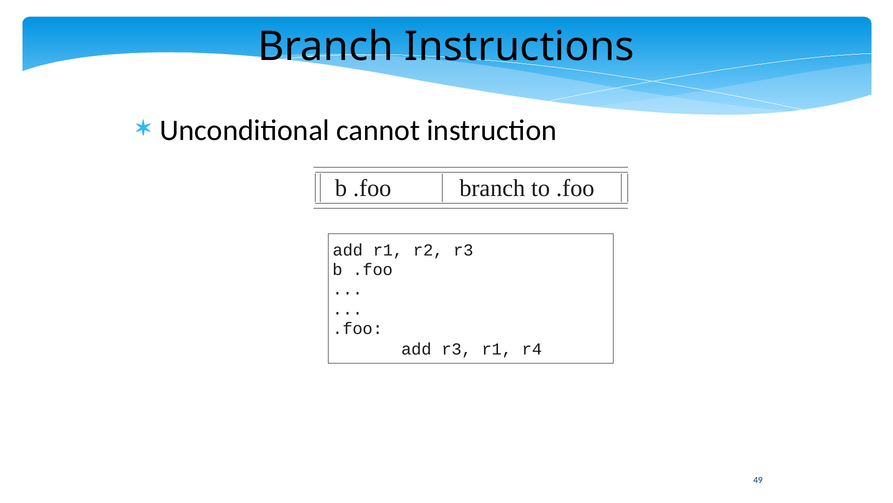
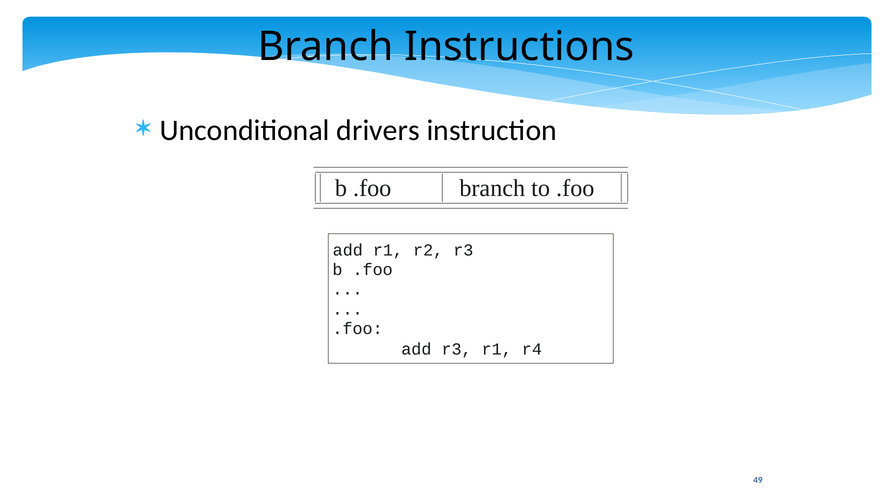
cannot: cannot -> drivers
